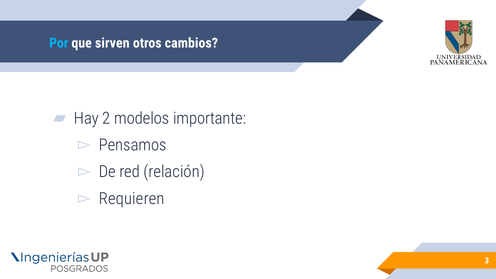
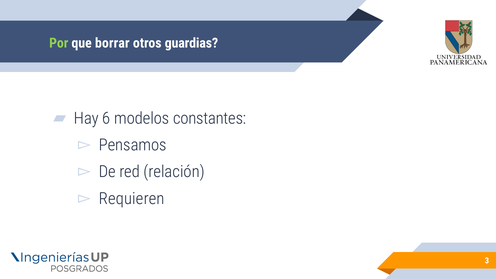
Por colour: light blue -> light green
sirven: sirven -> borrar
cambios: cambios -> guardias
2: 2 -> 6
importante: importante -> constantes
